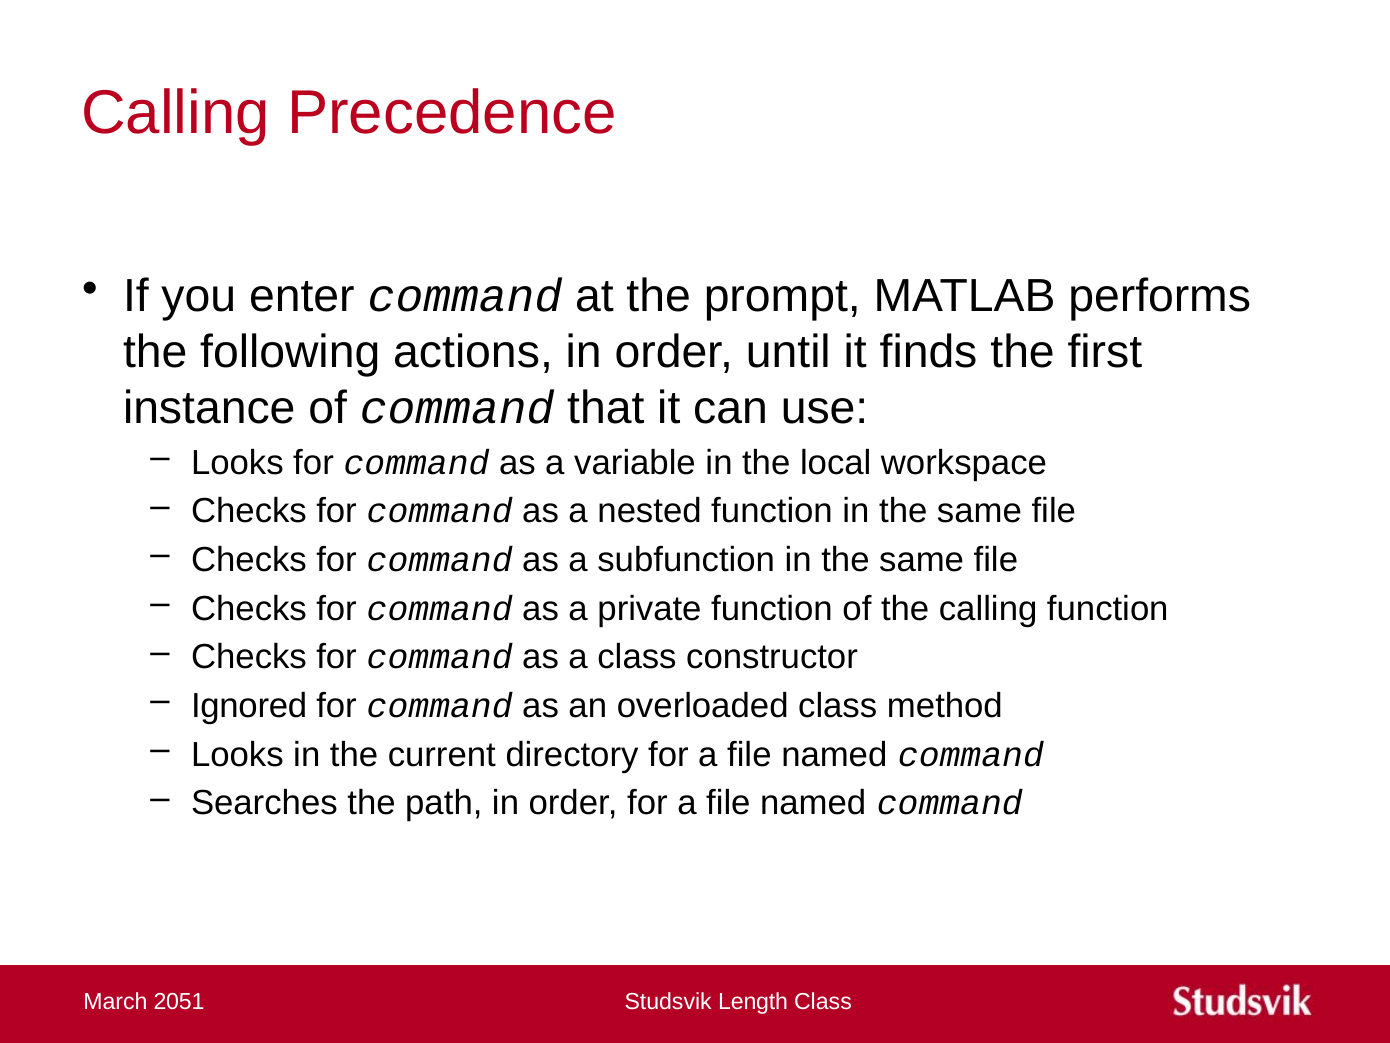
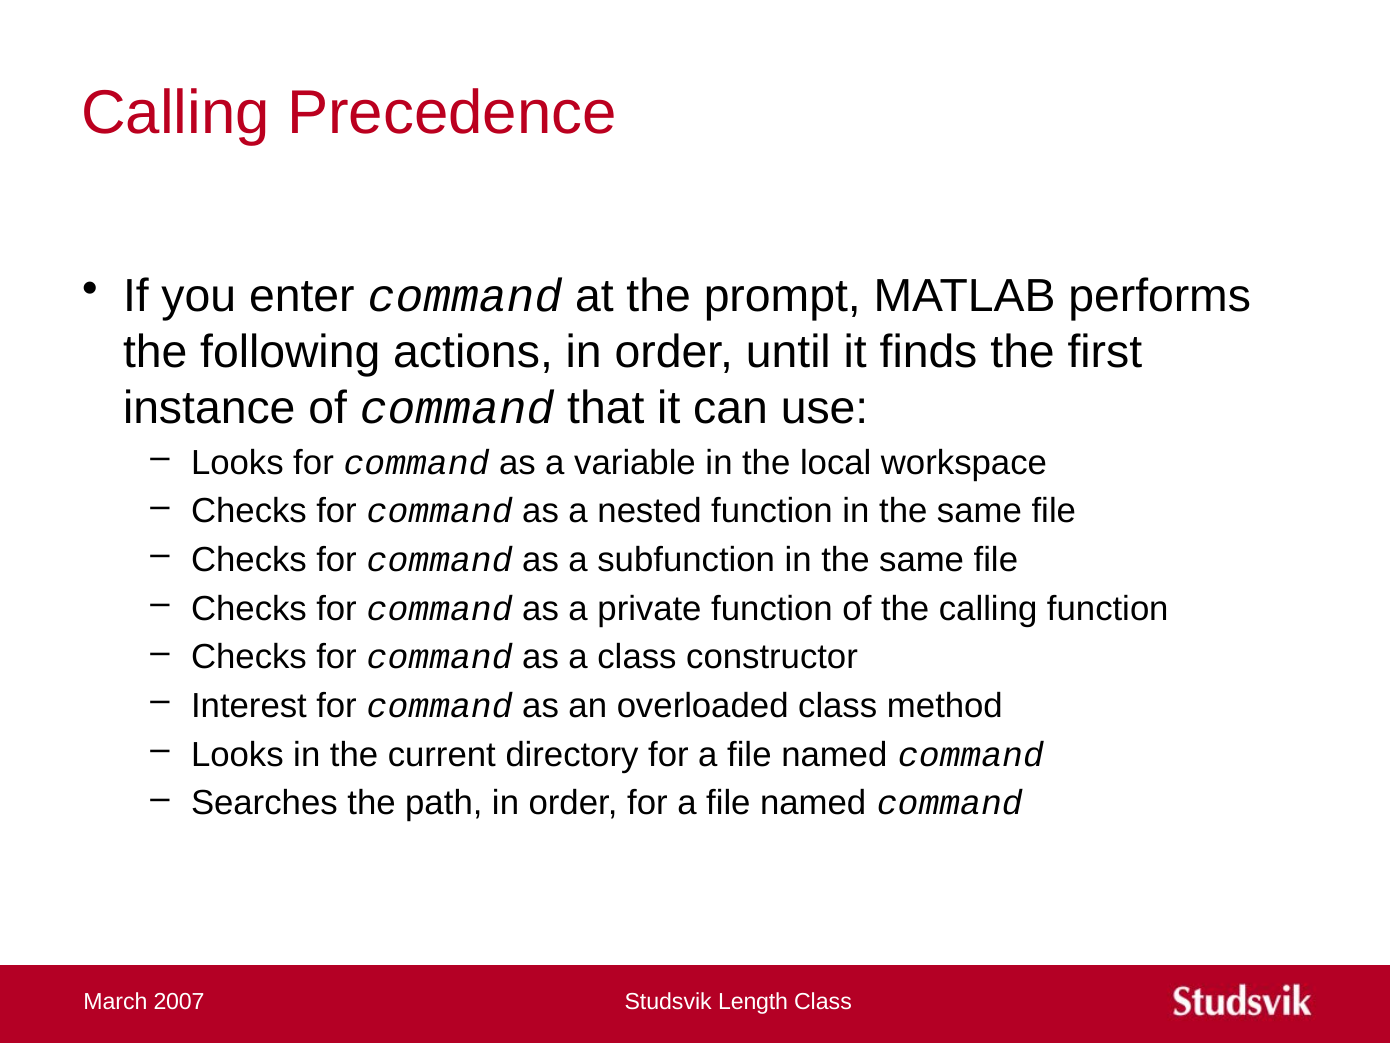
Ignored: Ignored -> Interest
2051: 2051 -> 2007
